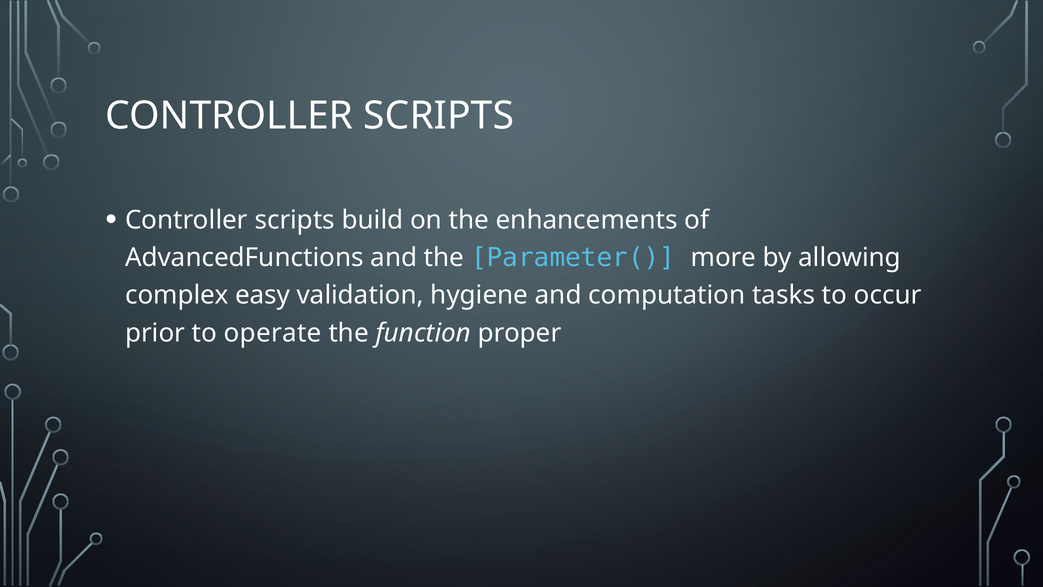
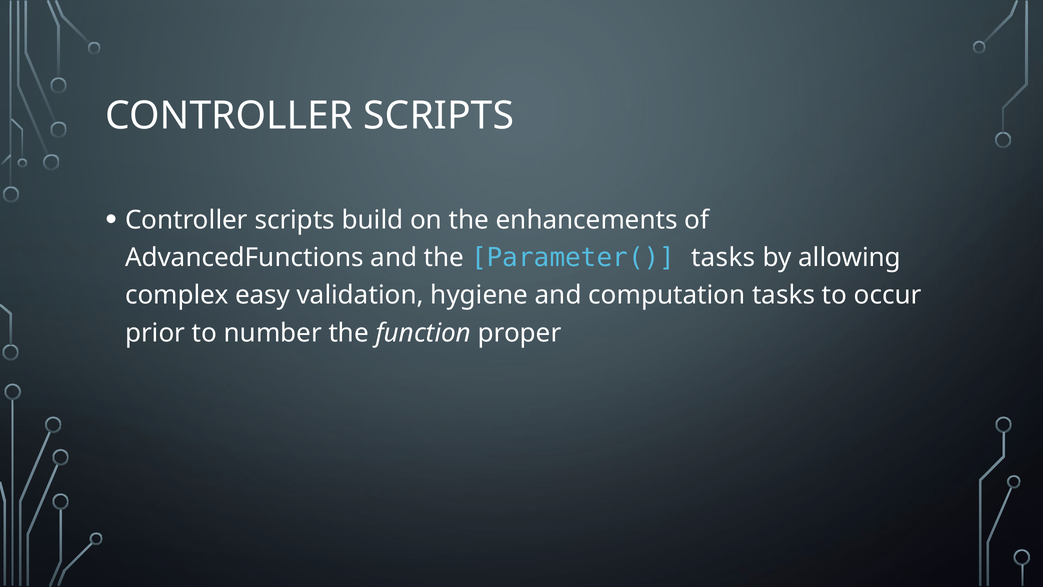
Parameter( more: more -> tasks
operate: operate -> number
